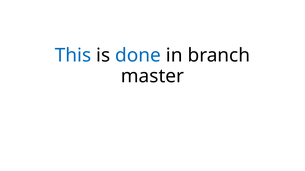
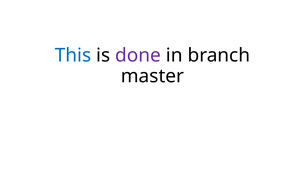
done colour: blue -> purple
